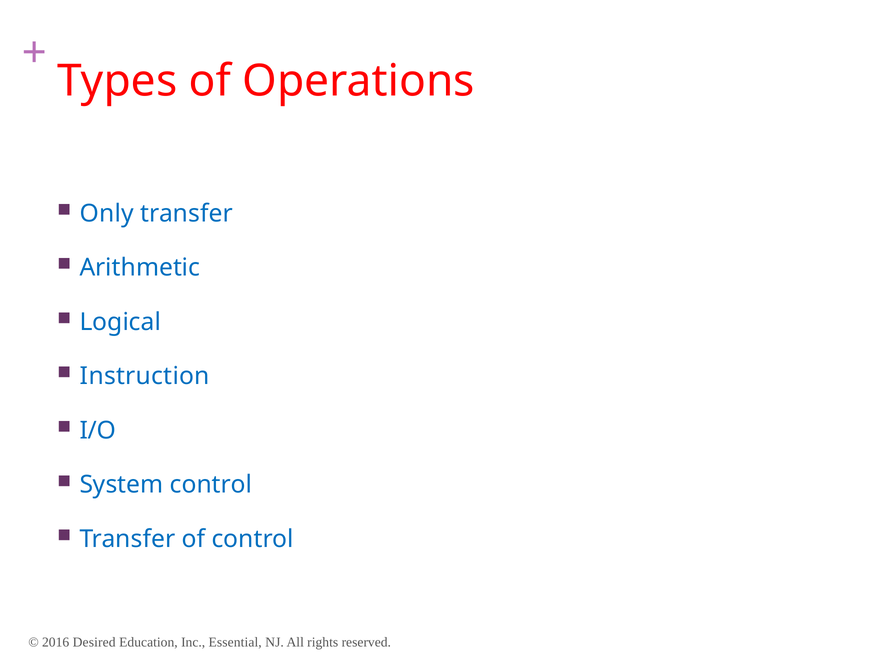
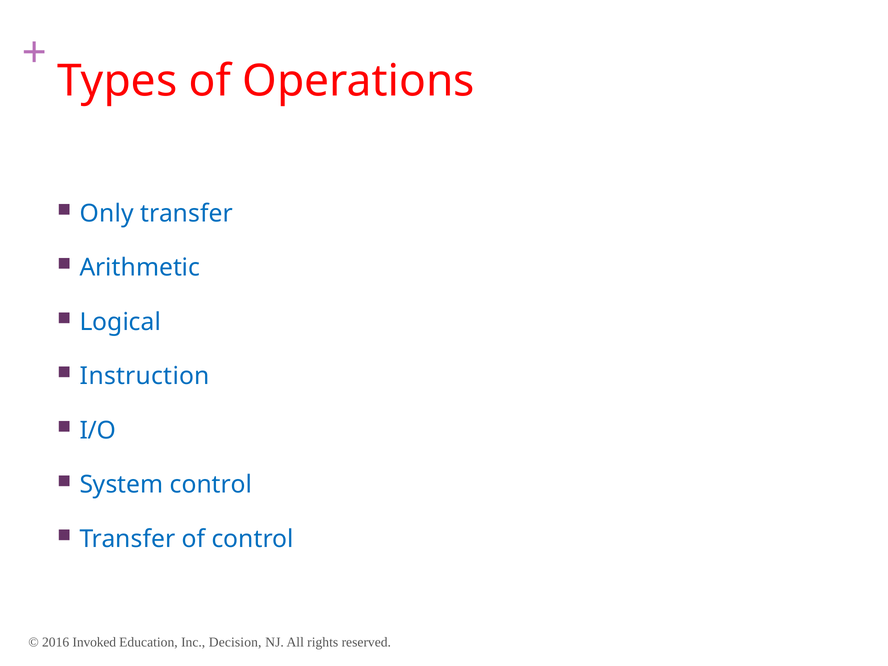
Desired: Desired -> Invoked
Essential: Essential -> Decision
